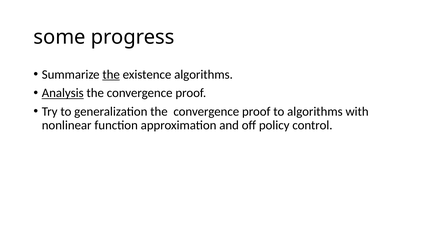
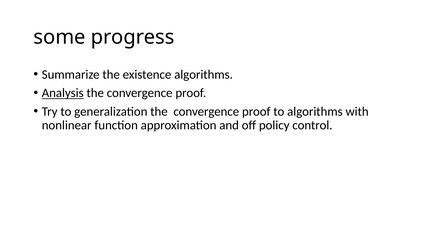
the at (111, 74) underline: present -> none
